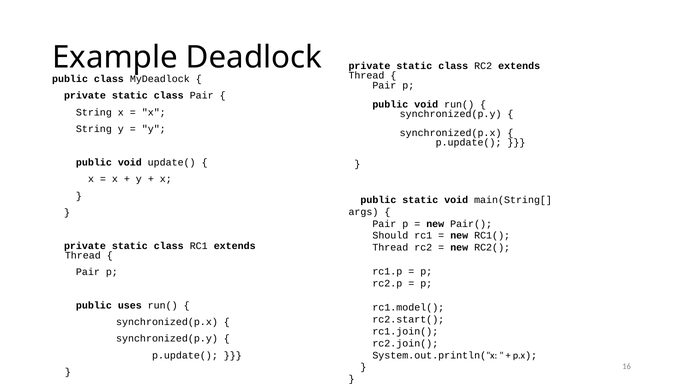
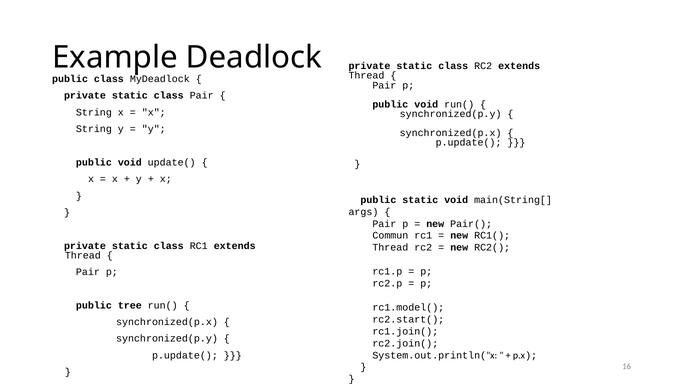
Should: Should -> Commun
uses: uses -> tree
